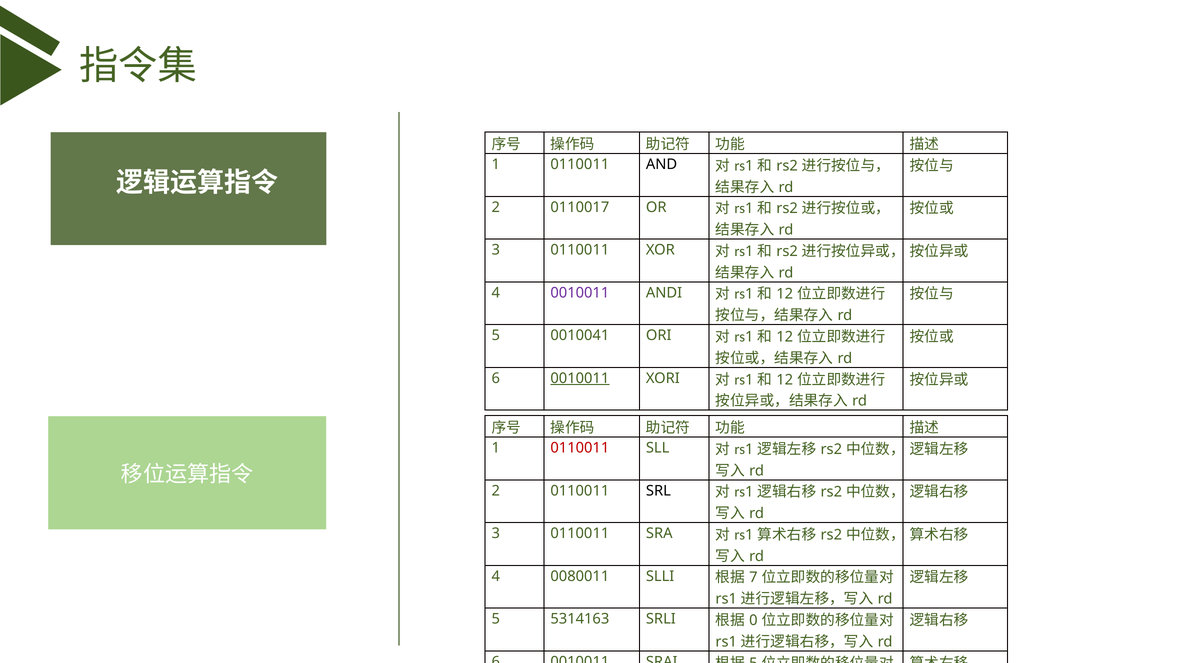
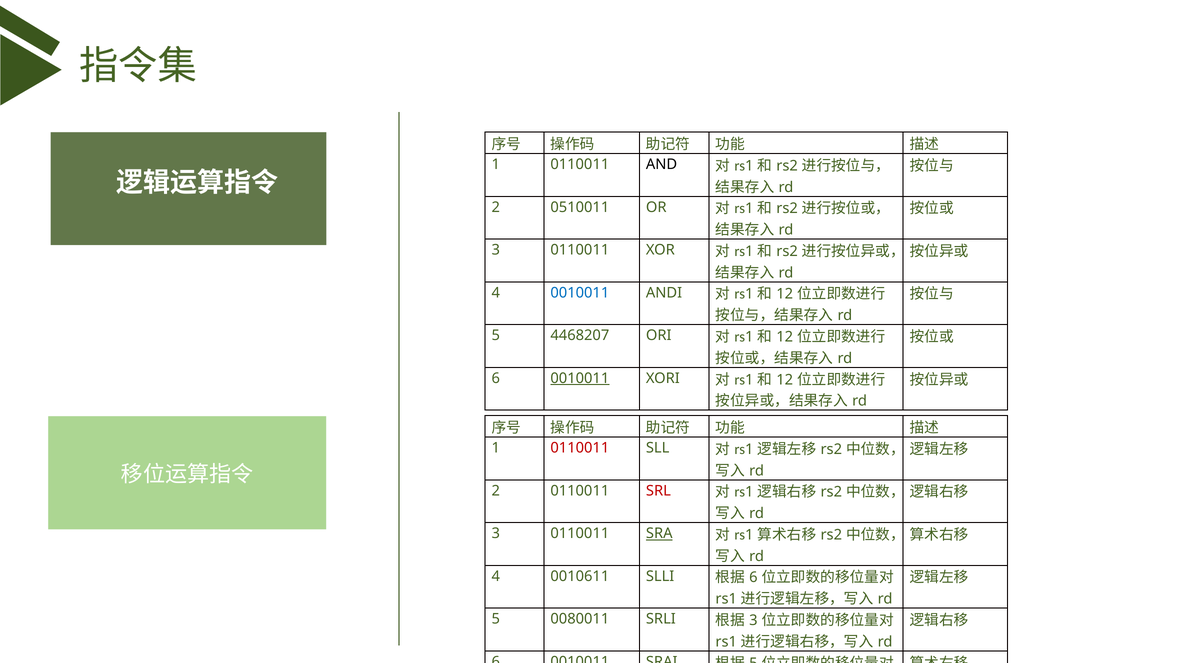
0110017: 0110017 -> 0510011
0010011 at (580, 293) colour: purple -> blue
0010041: 0010041 -> 4468207
SRL colour: black -> red
SRA underline: none -> present
0080011: 0080011 -> 0010611
7 at (753, 577): 7 -> 6
5314163: 5314163 -> 0080011
0 at (753, 620): 0 -> 3
